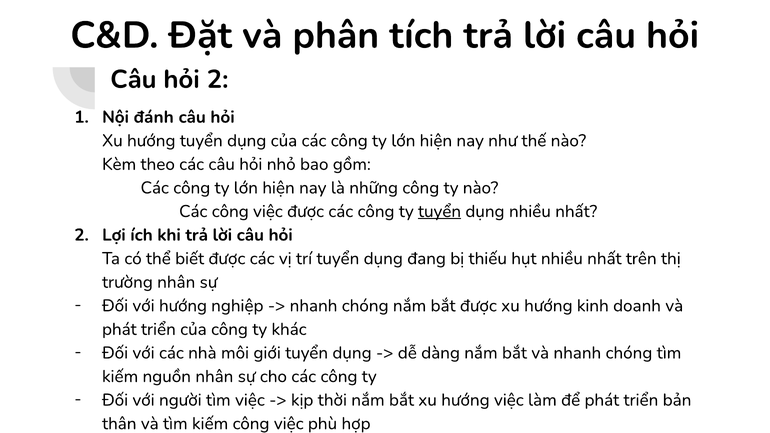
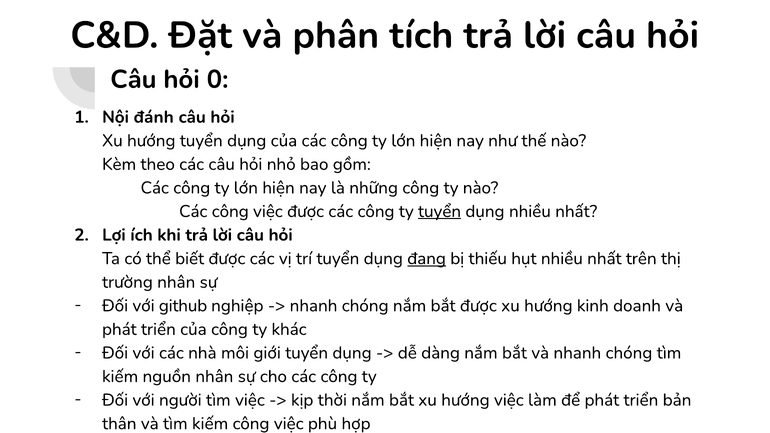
hỏi 2: 2 -> 0
đang underline: none -> present
với hướng: hướng -> github
